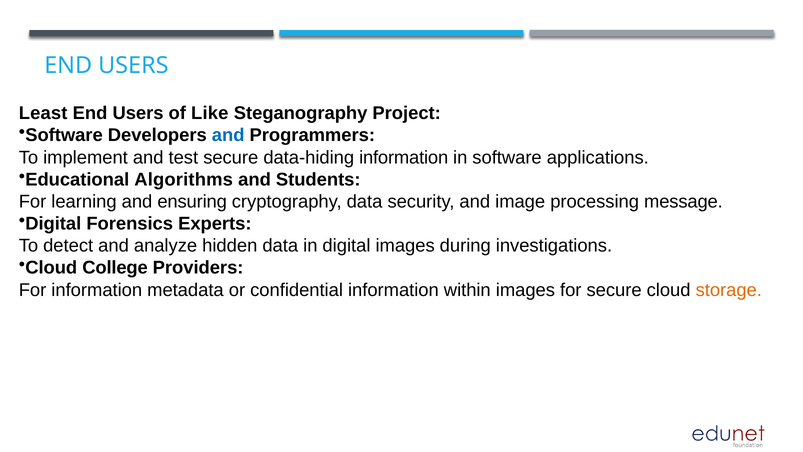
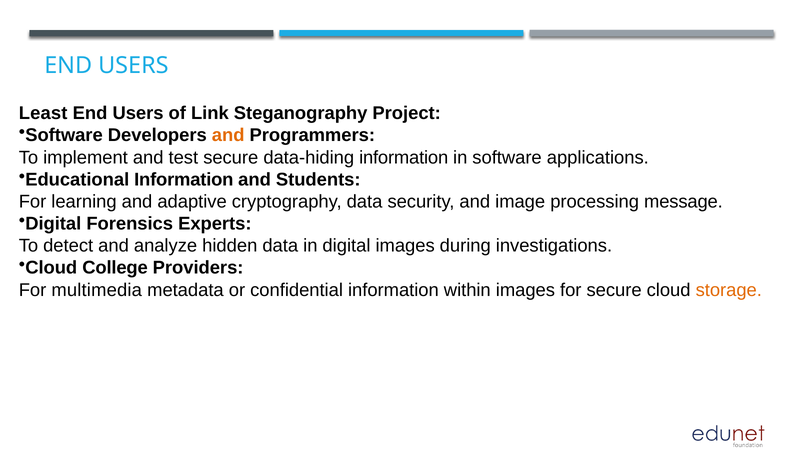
Like: Like -> Link
and at (228, 135) colour: blue -> orange
Educational Algorithms: Algorithms -> Information
ensuring: ensuring -> adaptive
For information: information -> multimedia
